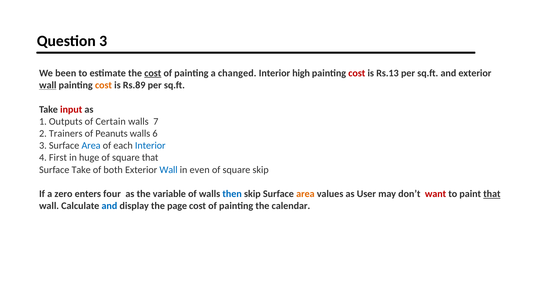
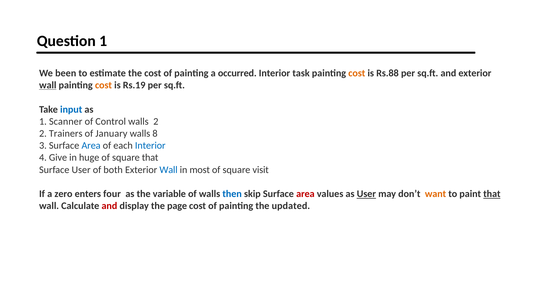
Question 3: 3 -> 1
cost at (153, 73) underline: present -> none
changed: changed -> occurred
high: high -> task
cost at (357, 73) colour: red -> orange
Rs.13: Rs.13 -> Rs.88
Rs.89: Rs.89 -> Rs.19
input colour: red -> blue
Outputs: Outputs -> Scanner
Certain: Certain -> Control
walls 7: 7 -> 2
Peanuts: Peanuts -> January
6: 6 -> 8
First: First -> Give
Surface Take: Take -> User
even: even -> most
square skip: skip -> visit
area at (305, 194) colour: orange -> red
User at (366, 194) underline: none -> present
want colour: red -> orange
and at (109, 206) colour: blue -> red
calendar: calendar -> updated
